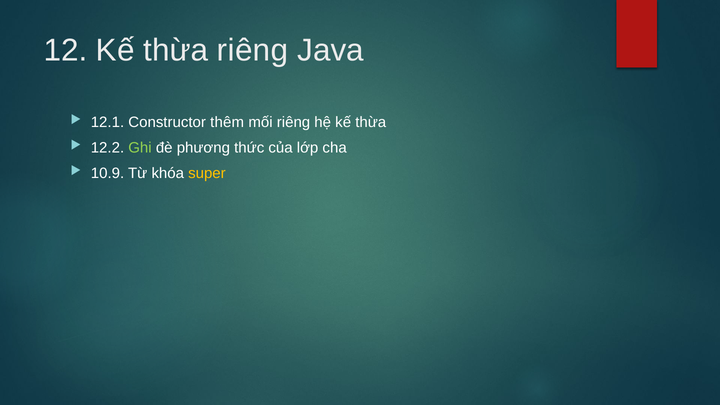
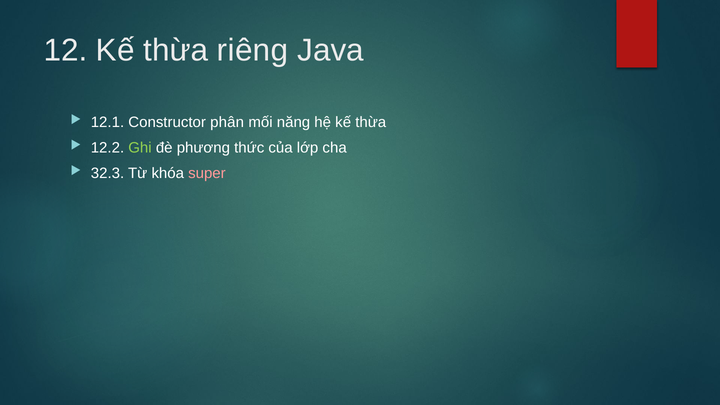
thêm: thêm -> phân
mối riêng: riêng -> năng
10.9: 10.9 -> 32.3
super colour: yellow -> pink
